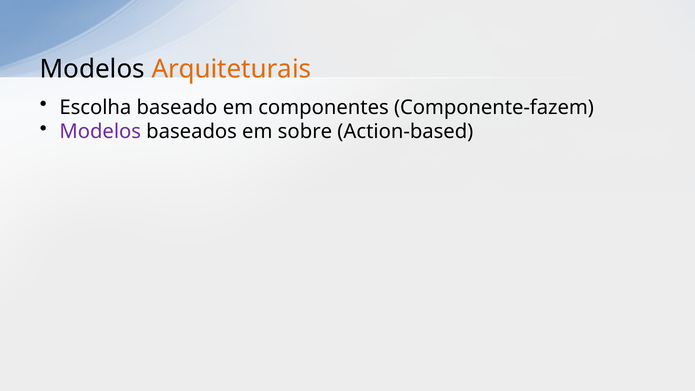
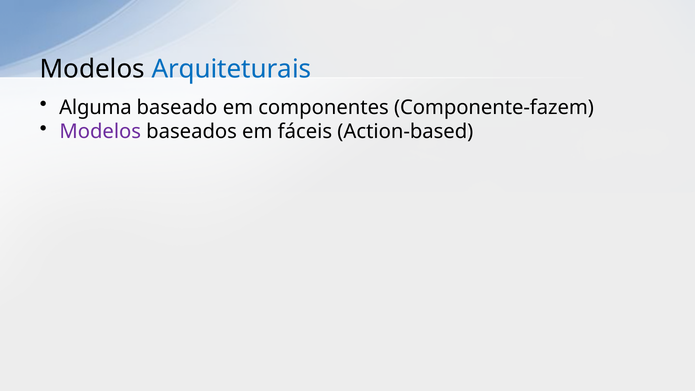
Arquiteturais colour: orange -> blue
Escolha: Escolha -> Alguma
sobre: sobre -> fáceis
